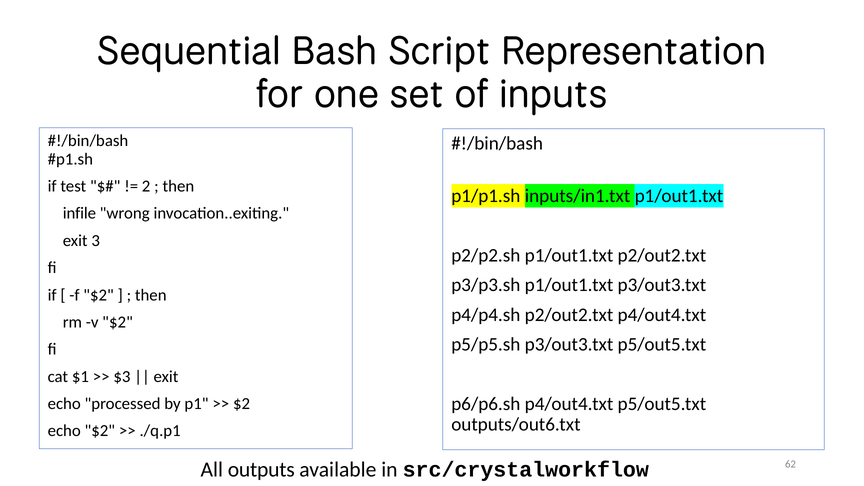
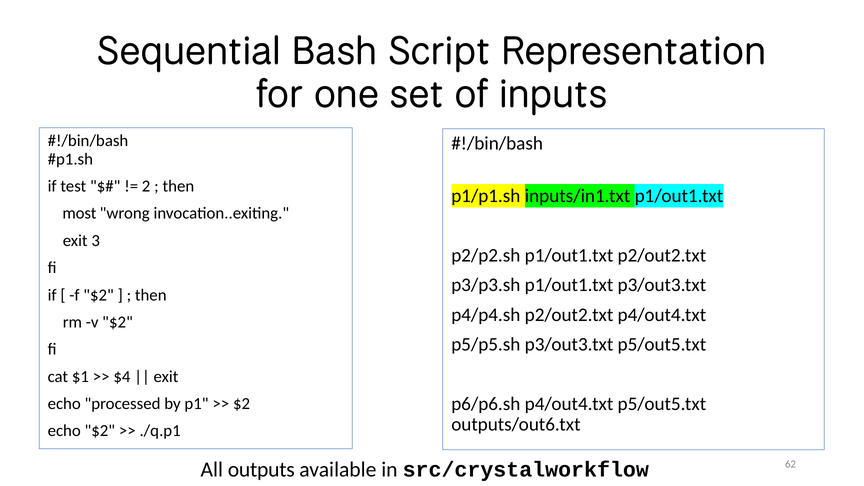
infile: infile -> most
$3: $3 -> $4
